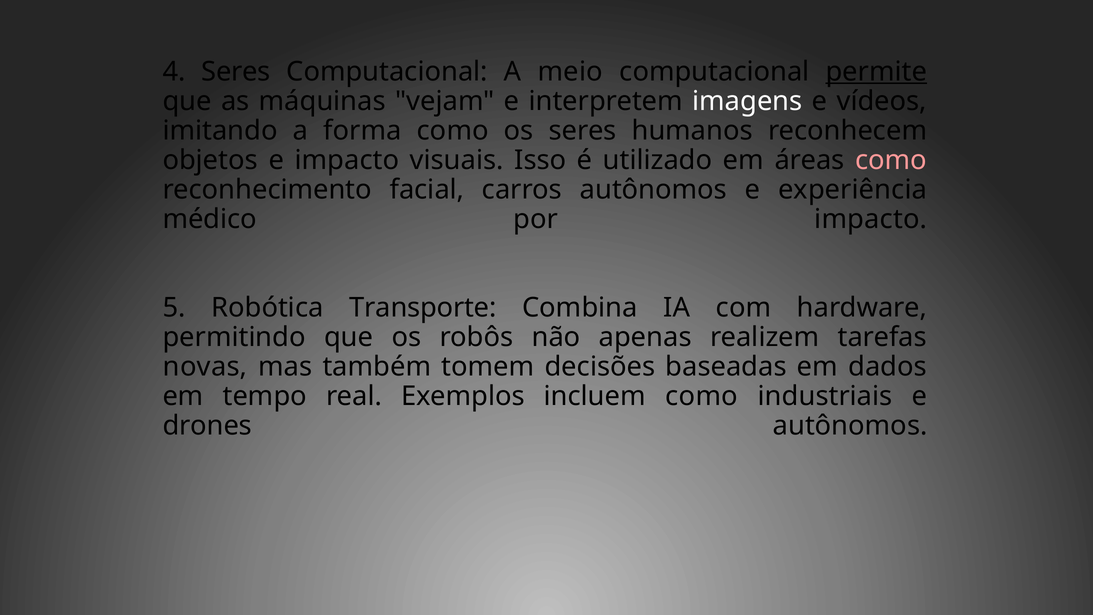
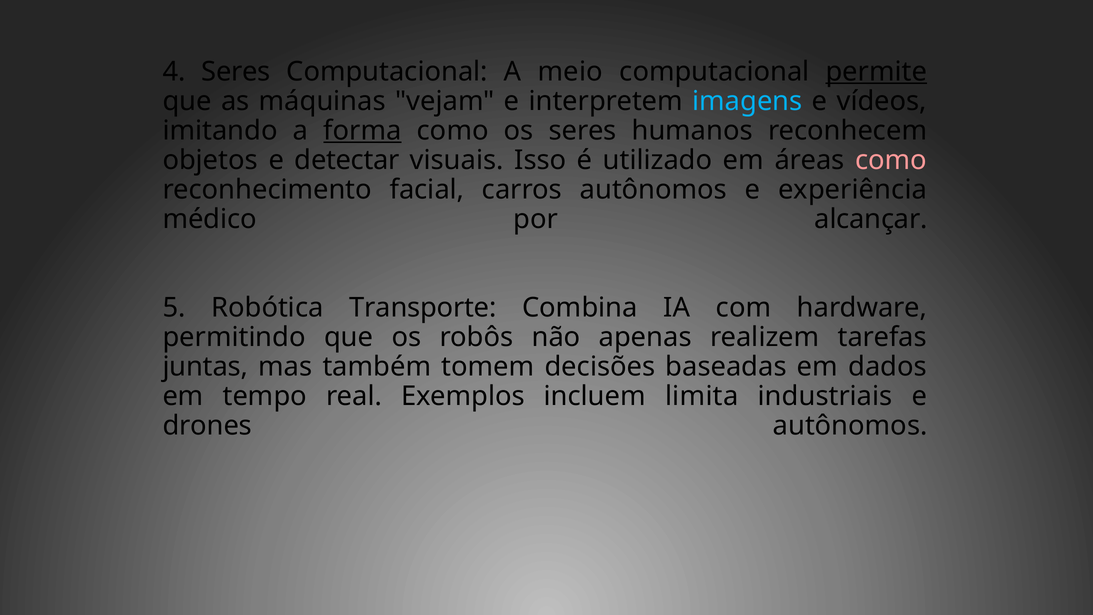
imagens colour: white -> light blue
forma underline: none -> present
e impacto: impacto -> detectar
por impacto: impacto -> alcançar
novas: novas -> juntas
incluem como: como -> limita
